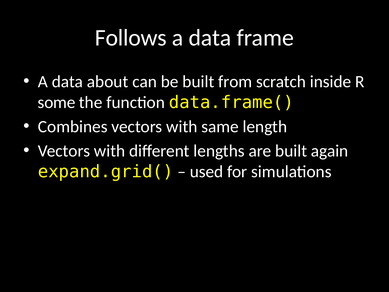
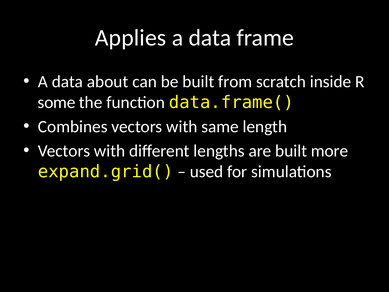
Follows: Follows -> Applies
again: again -> more
